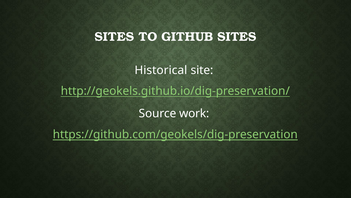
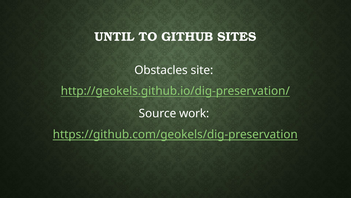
SITES at (114, 37): SITES -> UNTIL
Historical: Historical -> Obstacles
